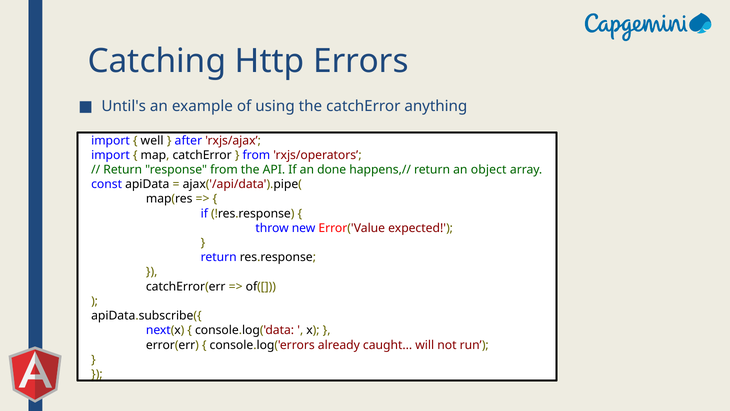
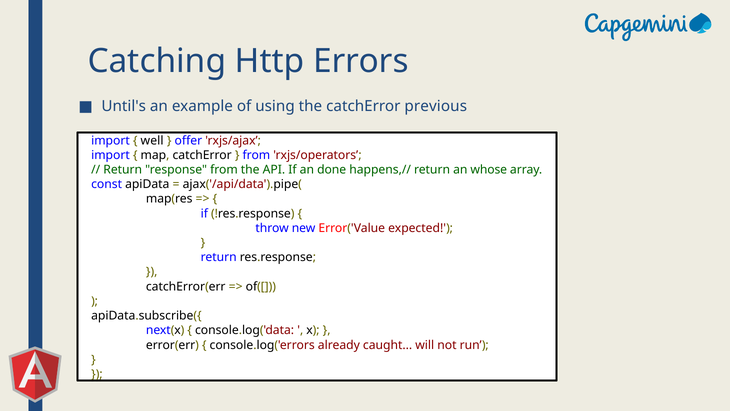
anything: anything -> previous
after: after -> offer
object: object -> whose
